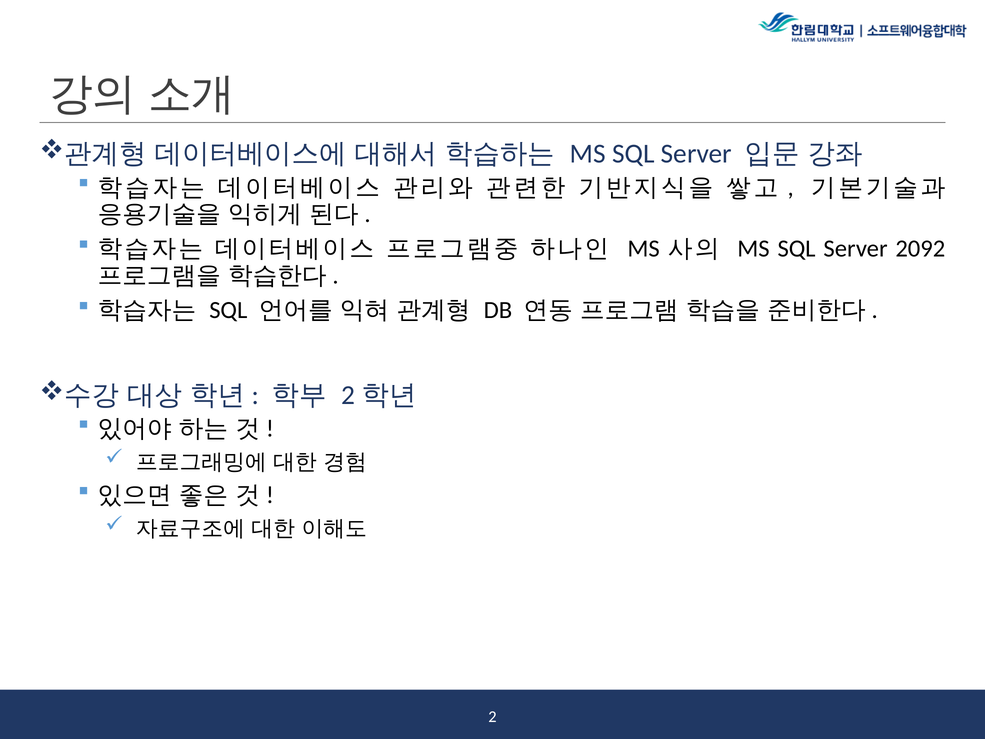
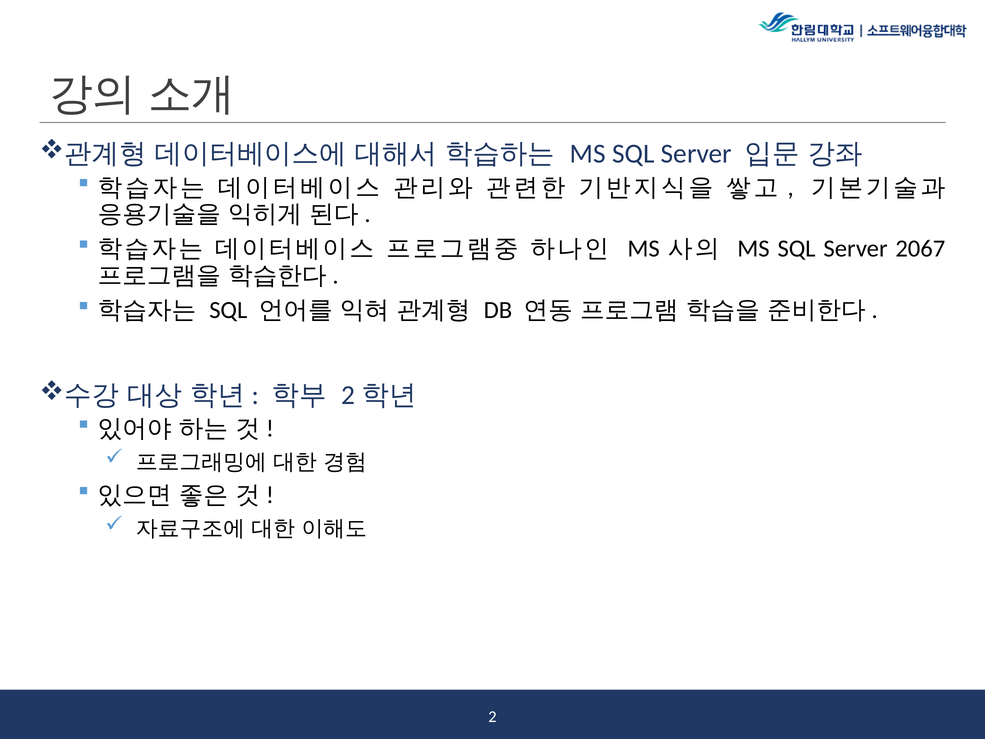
2092: 2092 -> 2067
